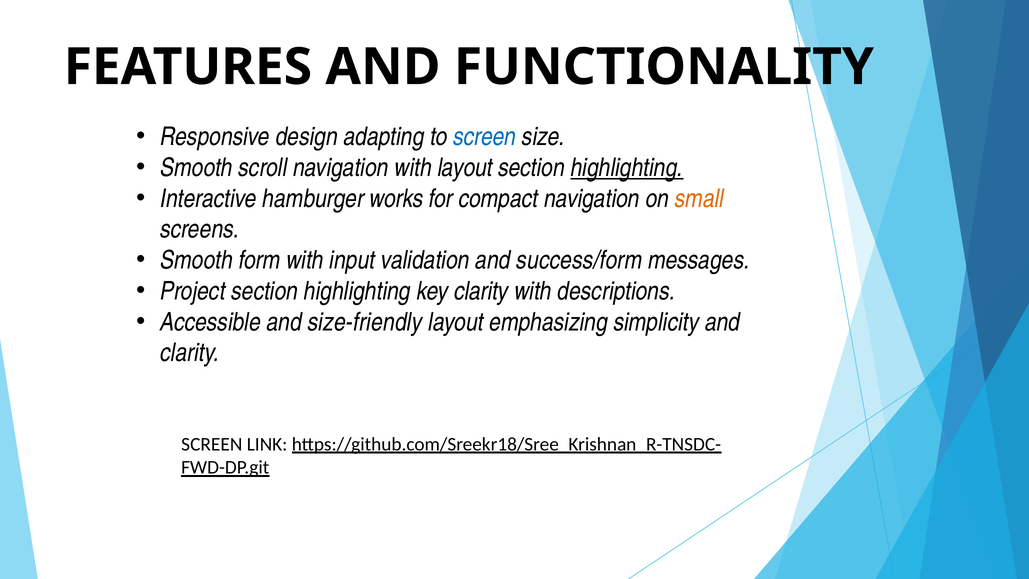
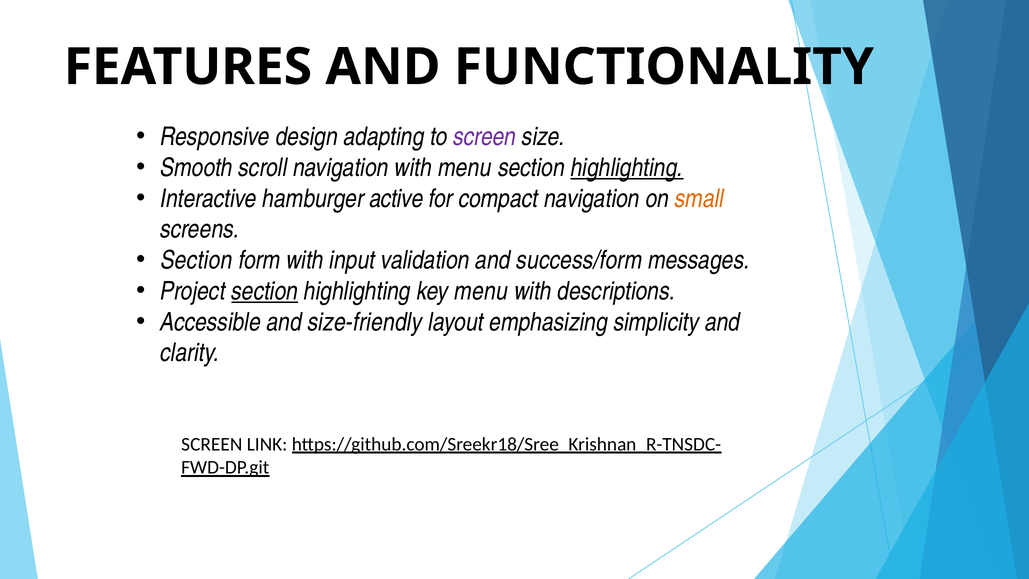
screen at (485, 137) colour: blue -> purple
with layout: layout -> menu
works: works -> active
Smooth at (197, 260): Smooth -> Section
section at (265, 291) underline: none -> present
key clarity: clarity -> menu
